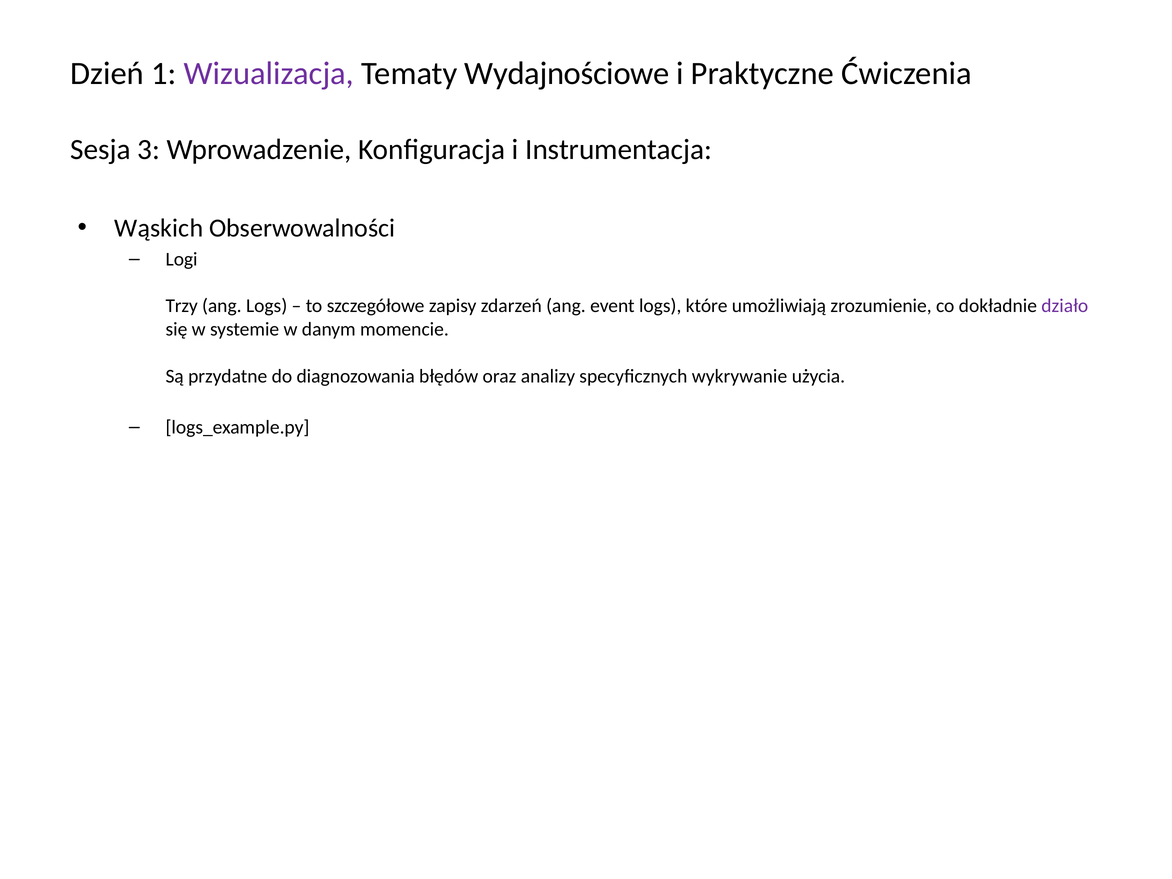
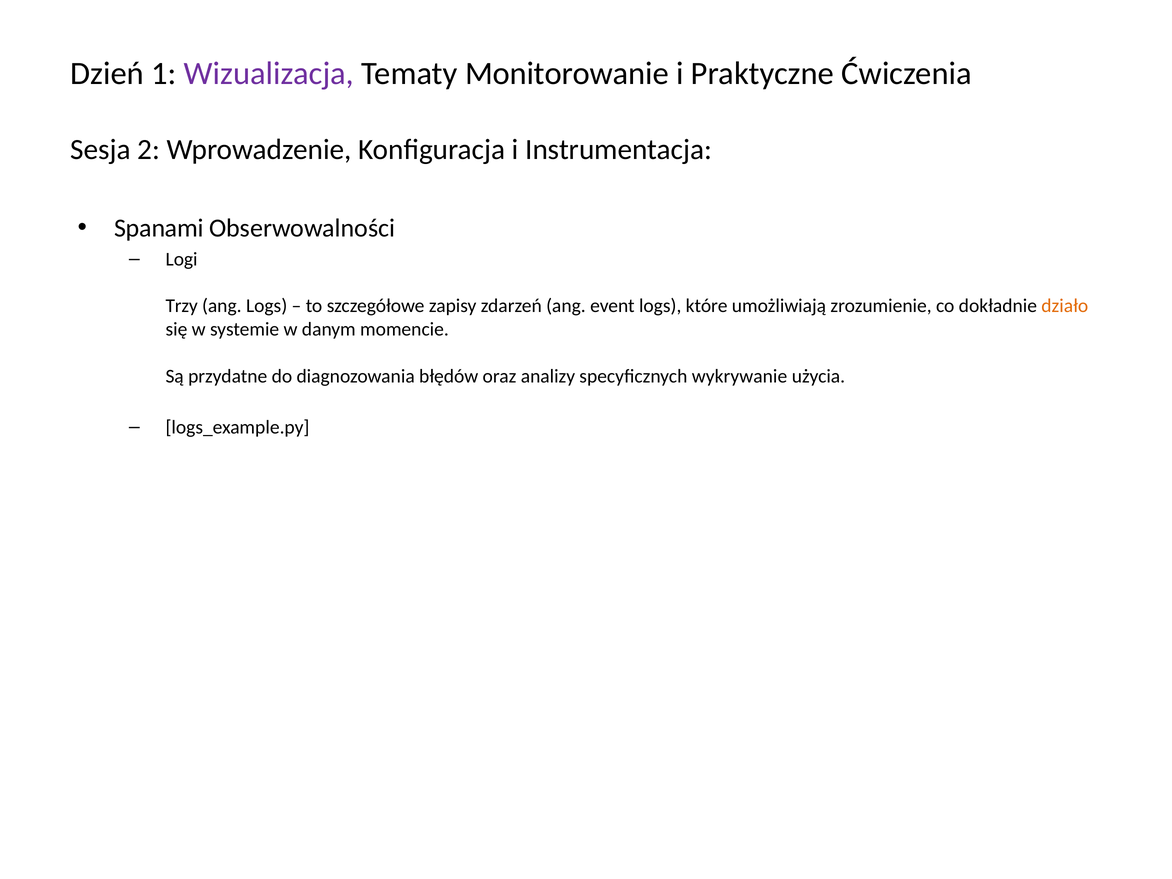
Wydajnościowe: Wydajnościowe -> Monitorowanie
3: 3 -> 2
Wąskich: Wąskich -> Spanami
działo colour: purple -> orange
